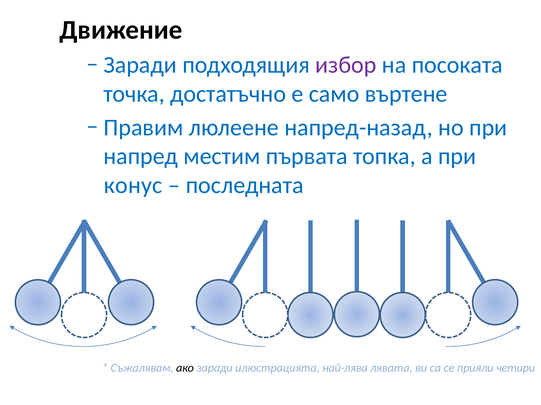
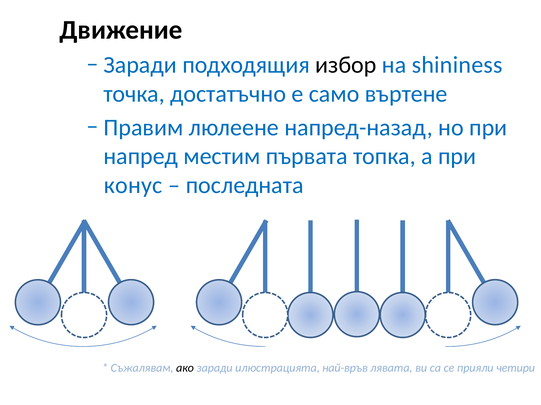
избор colour: purple -> black
посоката: посоката -> shininess
най-лява: най-лява -> най-връв
